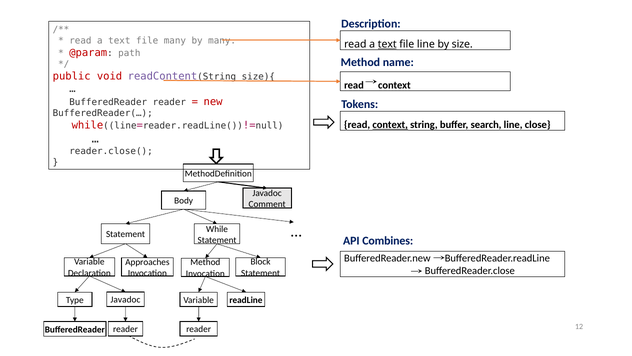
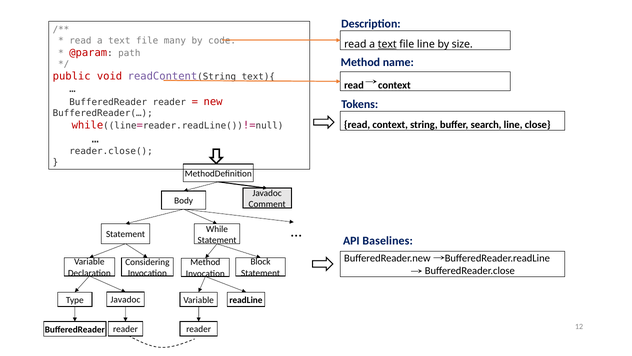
by many: many -> code
size){: size){ -> text){
context at (390, 125) underline: present -> none
Combines: Combines -> Baselines
Approaches: Approaches -> Considering
